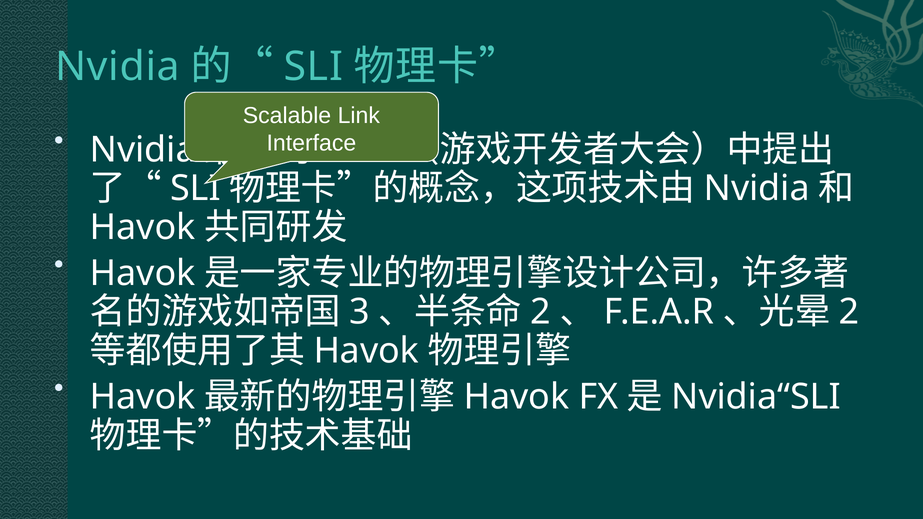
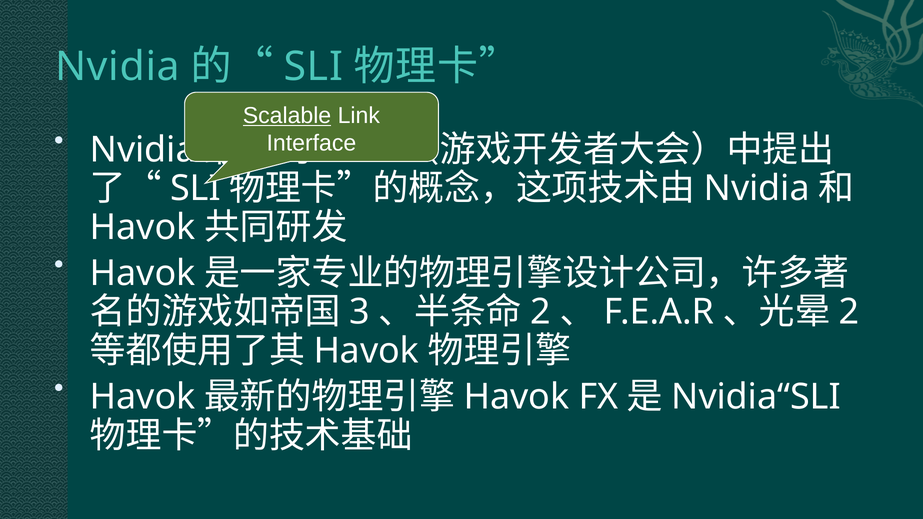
Scalable underline: none -> present
